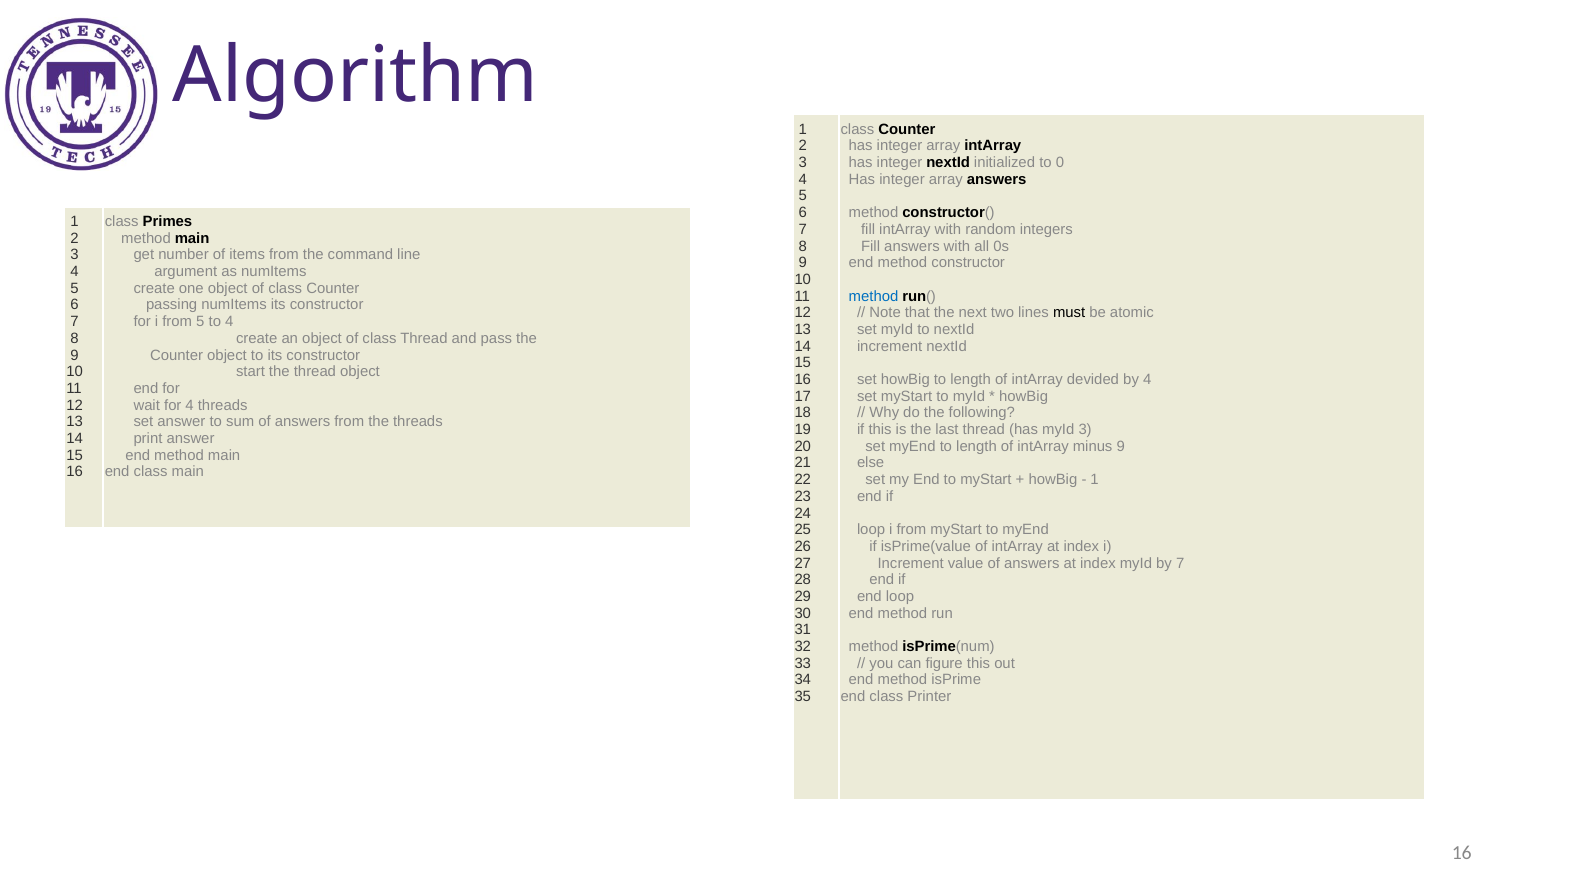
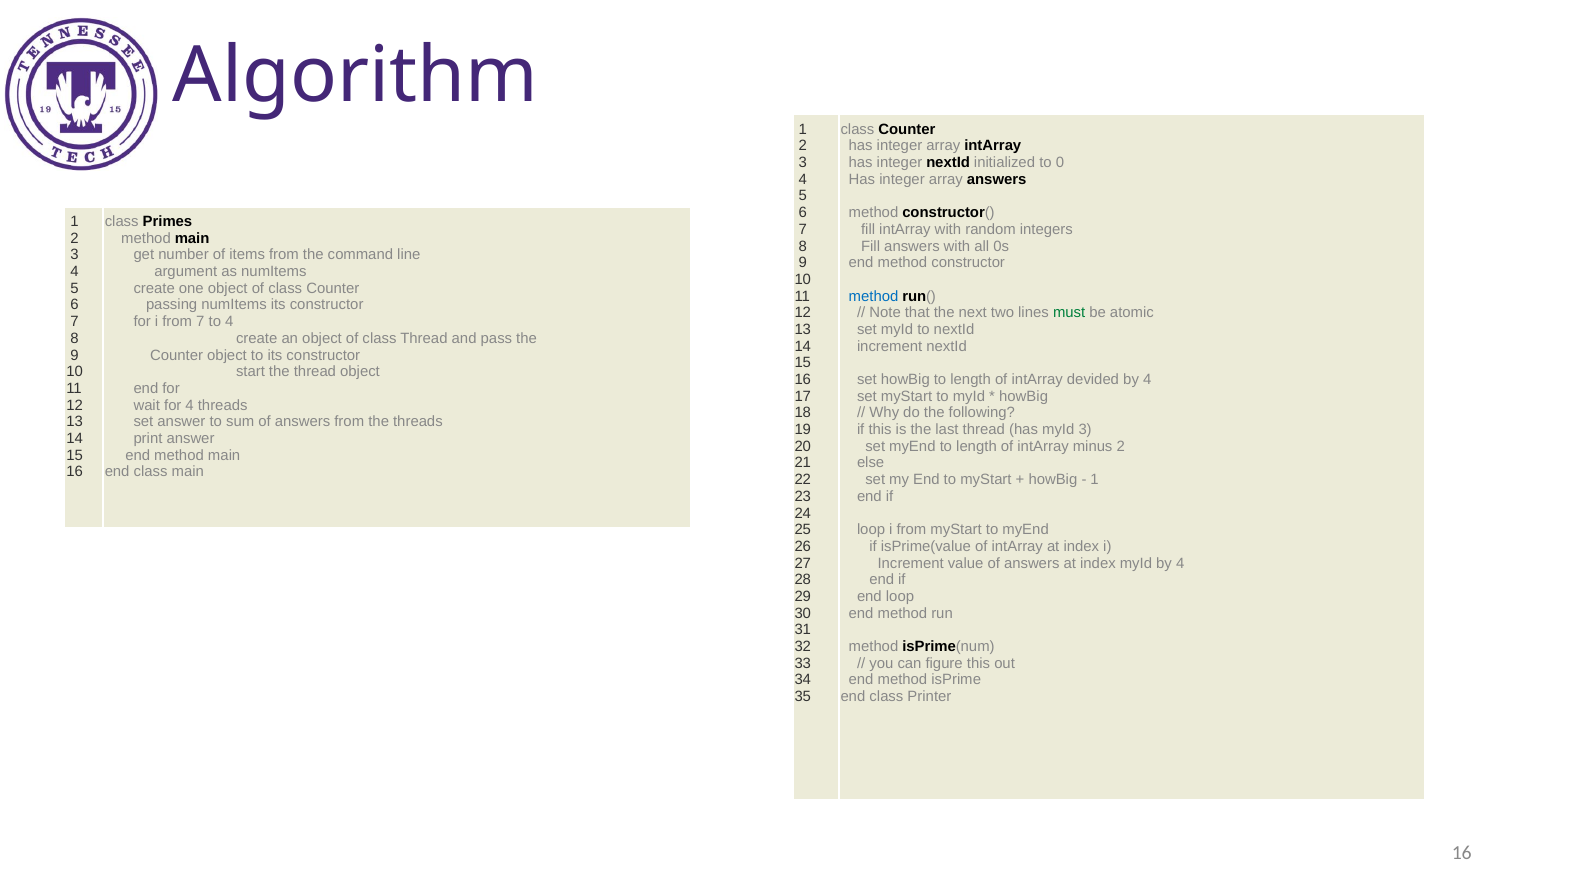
must colour: black -> green
from 5: 5 -> 7
minus 9: 9 -> 2
myId by 7: 7 -> 4
